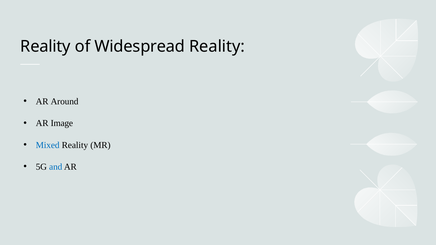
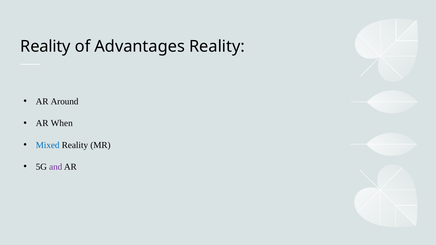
Widespread: Widespread -> Advantages
Image: Image -> When
and colour: blue -> purple
